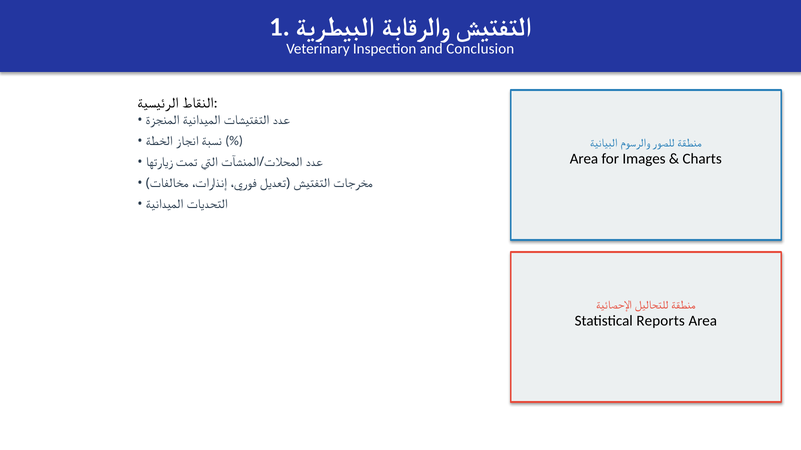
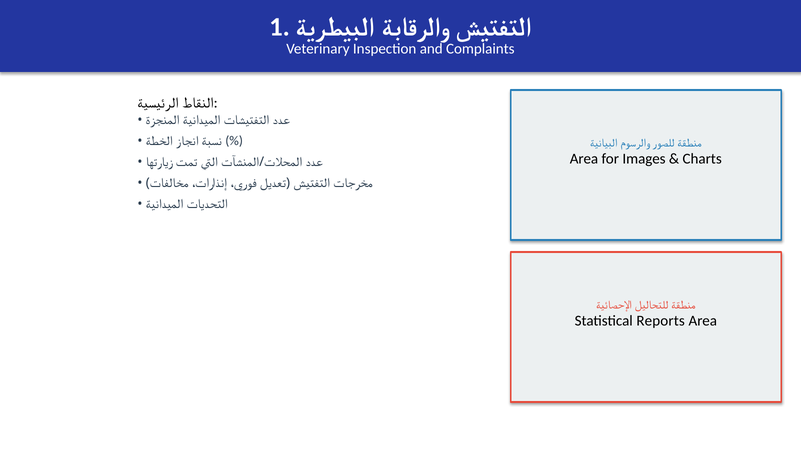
Conclusion: Conclusion -> Complaints
